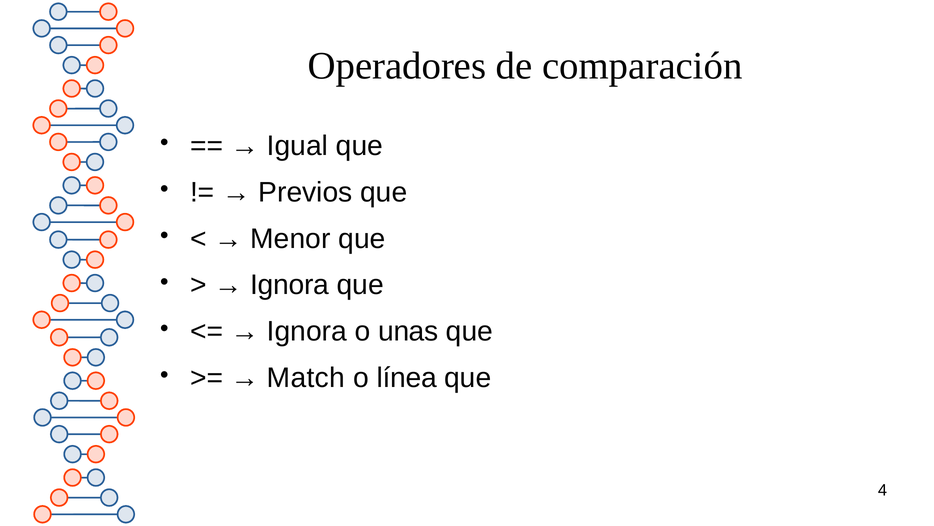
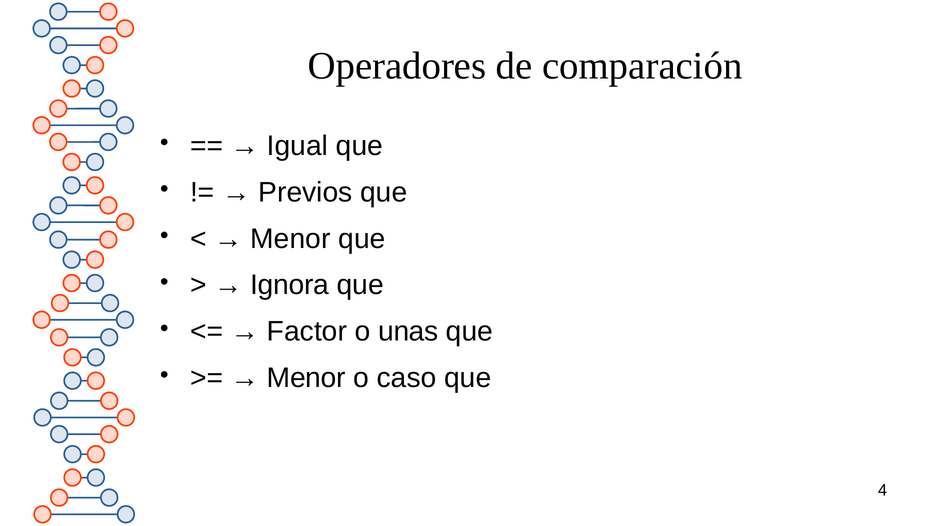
Ignora at (307, 331): Ignora -> Factor
Match at (306, 377): Match -> Menor
línea: línea -> caso
